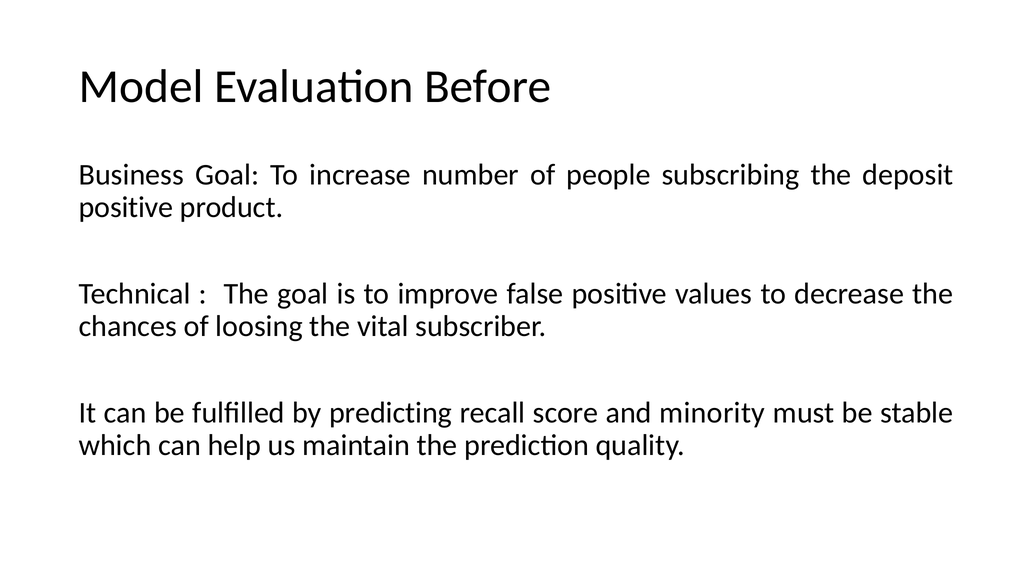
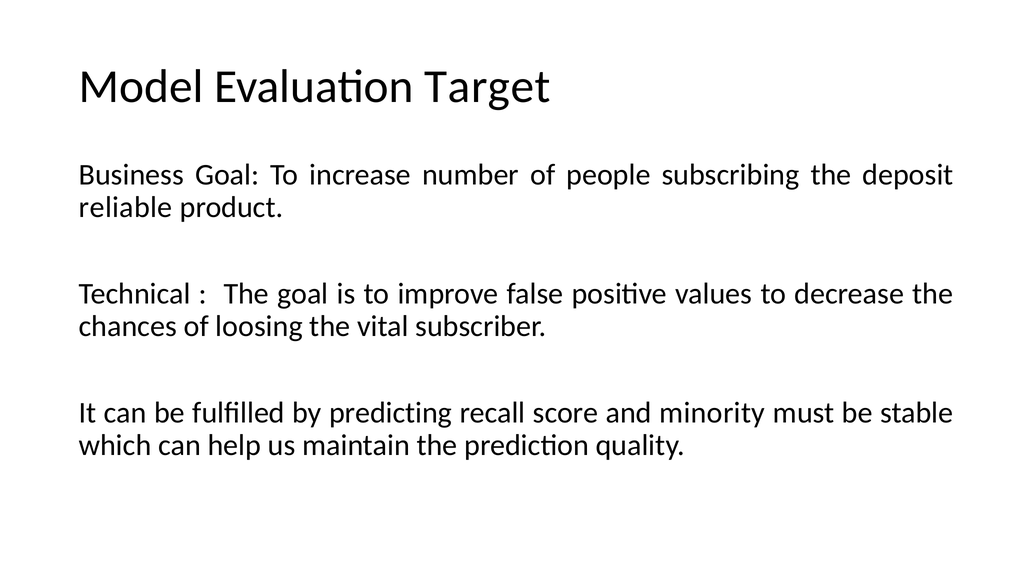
Before: Before -> Target
positive at (126, 207): positive -> reliable
